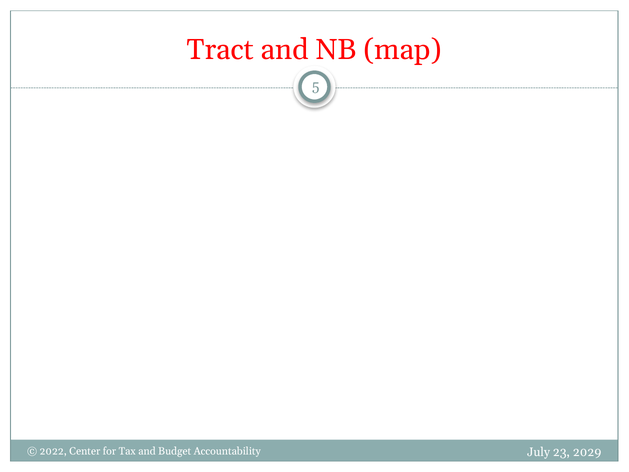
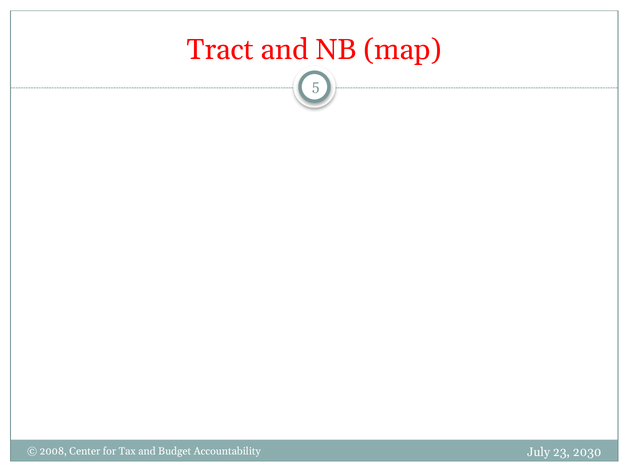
2022: 2022 -> 2008
2029: 2029 -> 2030
